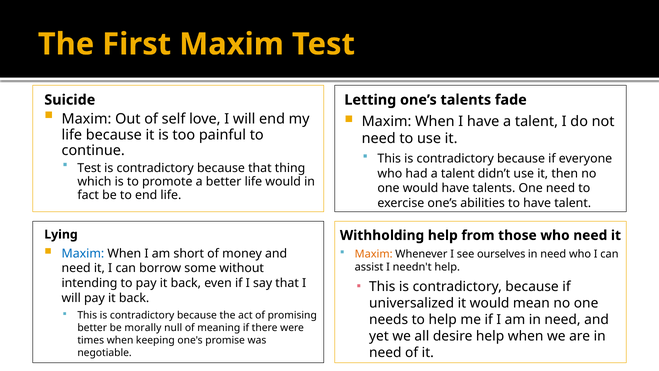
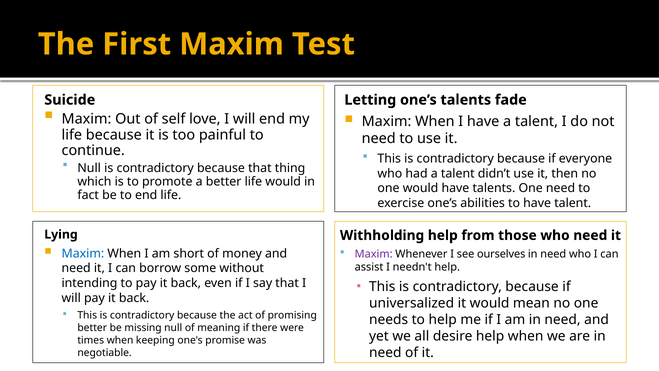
Test at (89, 168): Test -> Null
Maxim at (374, 254) colour: orange -> purple
morally: morally -> missing
